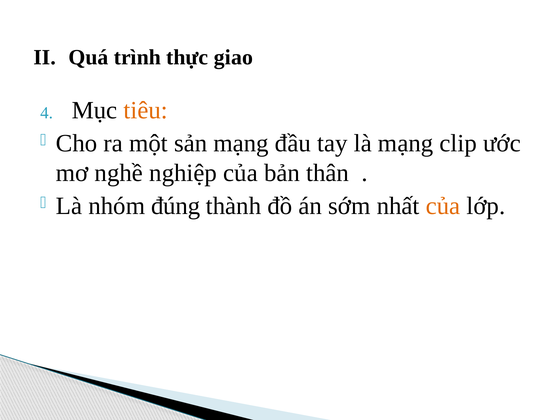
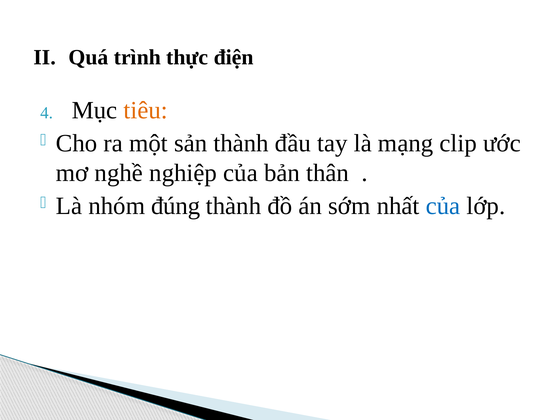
giao: giao -> điện
sản mạng: mạng -> thành
của at (443, 206) colour: orange -> blue
